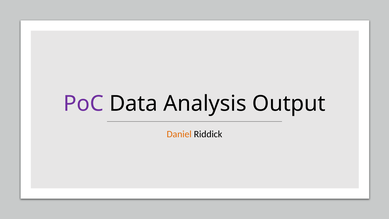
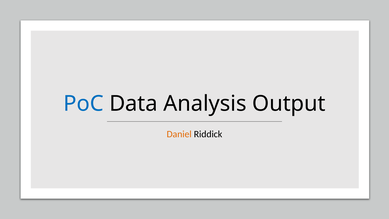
PoC colour: purple -> blue
